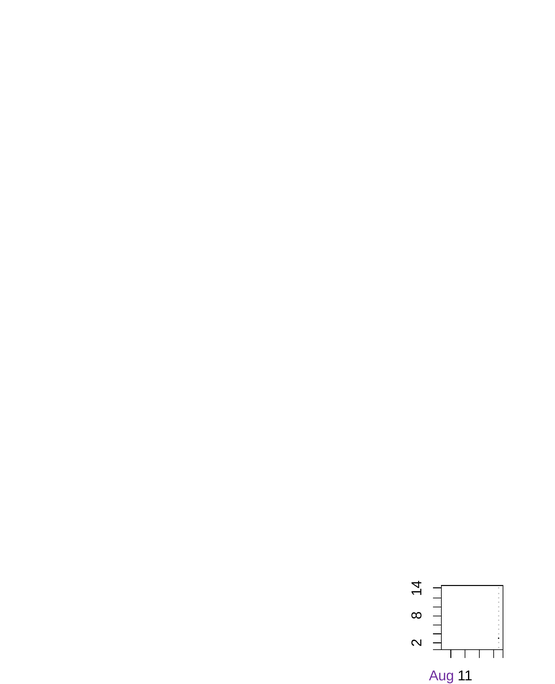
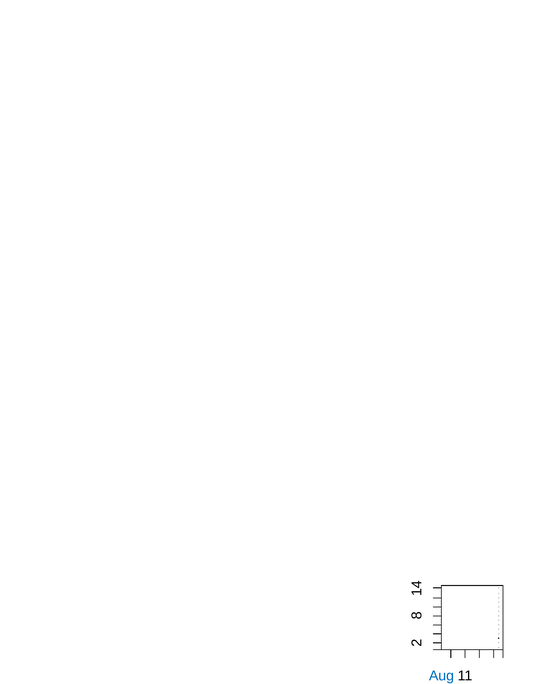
Aug colour: purple -> blue
